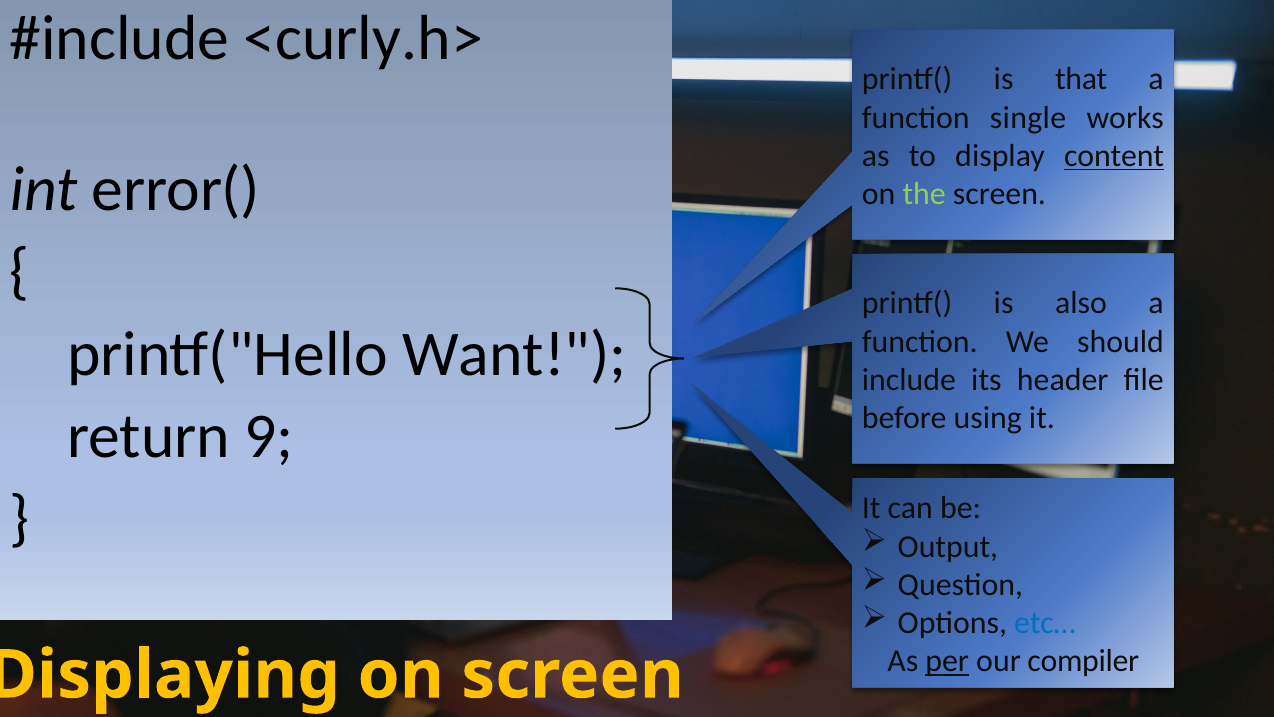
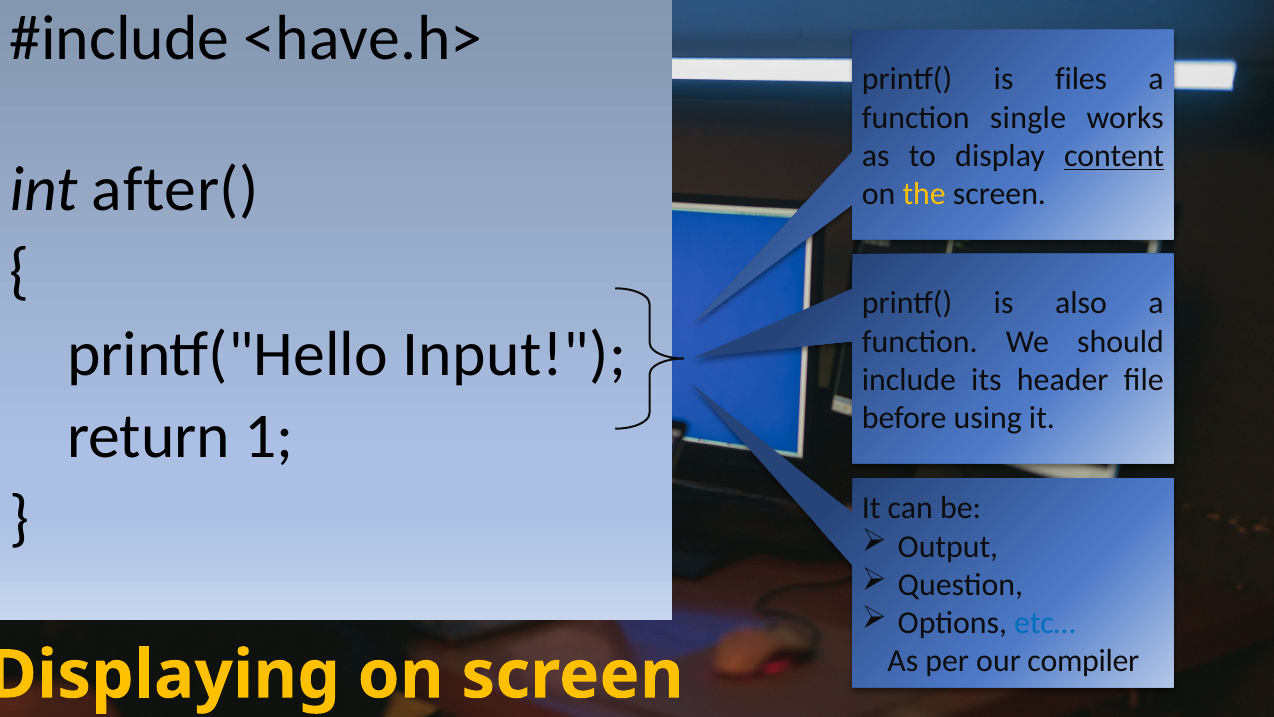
<curly.h>: <curly.h> -> <have.h>
that: that -> files
error(: error( -> after(
the colour: light green -> yellow
Want: Want -> Input
9: 9 -> 1
per underline: present -> none
